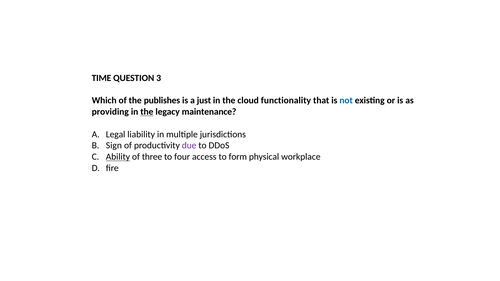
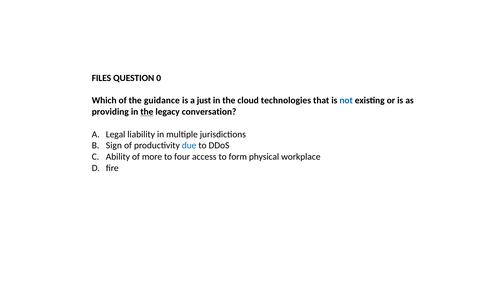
TIME: TIME -> FILES
3: 3 -> 0
publishes: publishes -> guidance
functionality: functionality -> technologies
maintenance: maintenance -> conversation
due colour: purple -> blue
Ability underline: present -> none
three: three -> more
